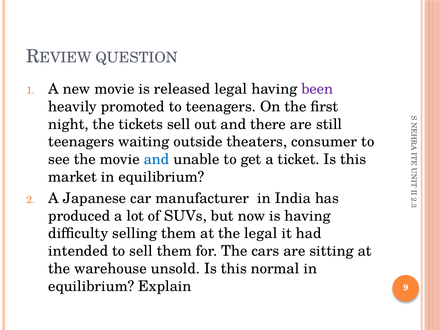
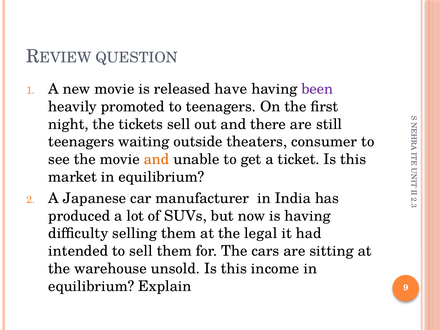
released legal: legal -> have
and at (157, 159) colour: blue -> orange
normal: normal -> income
